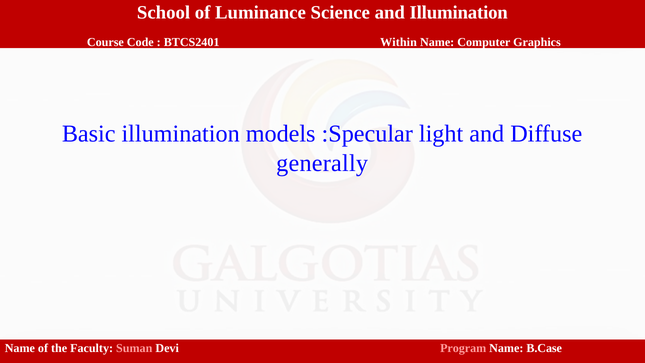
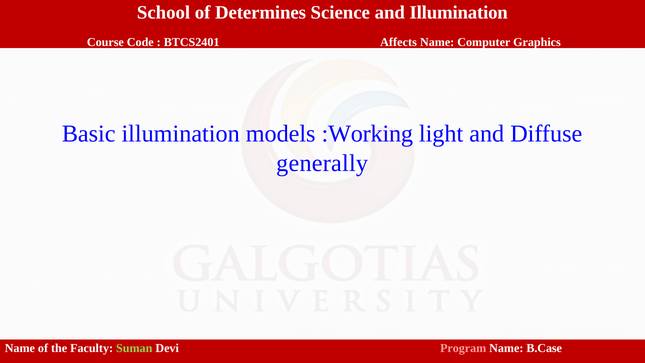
Luminance: Luminance -> Determines
Within: Within -> Affects
:Specular: :Specular -> :Working
Suman colour: pink -> light green
